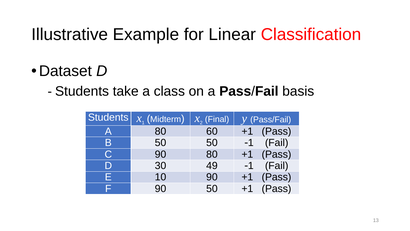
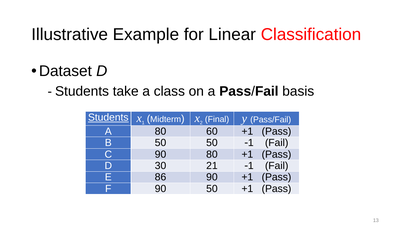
Students at (108, 117) underline: none -> present
49: 49 -> 21
10: 10 -> 86
